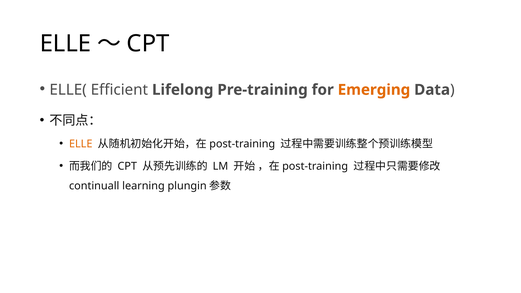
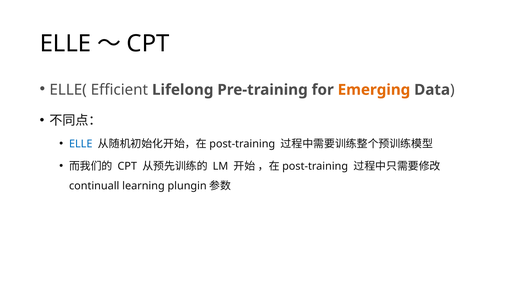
ELLE at (81, 144) colour: orange -> blue
